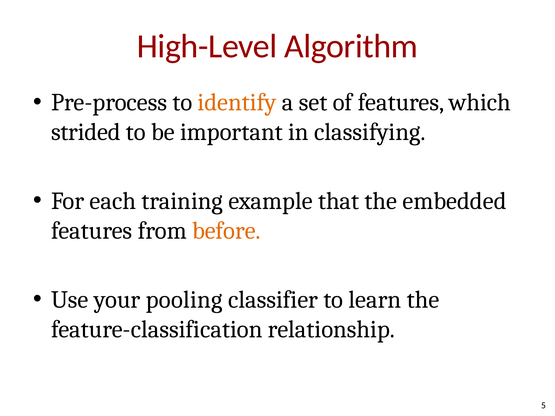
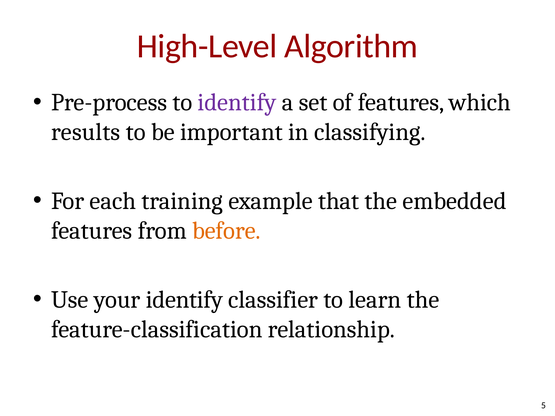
identify at (237, 103) colour: orange -> purple
strided: strided -> results
your pooling: pooling -> identify
